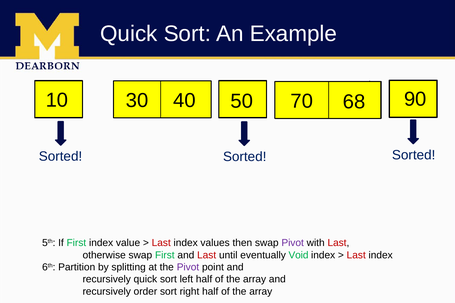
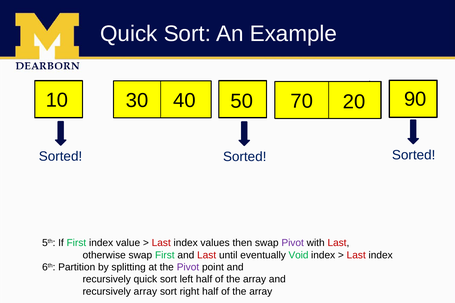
68: 68 -> 20
recursively order: order -> array
